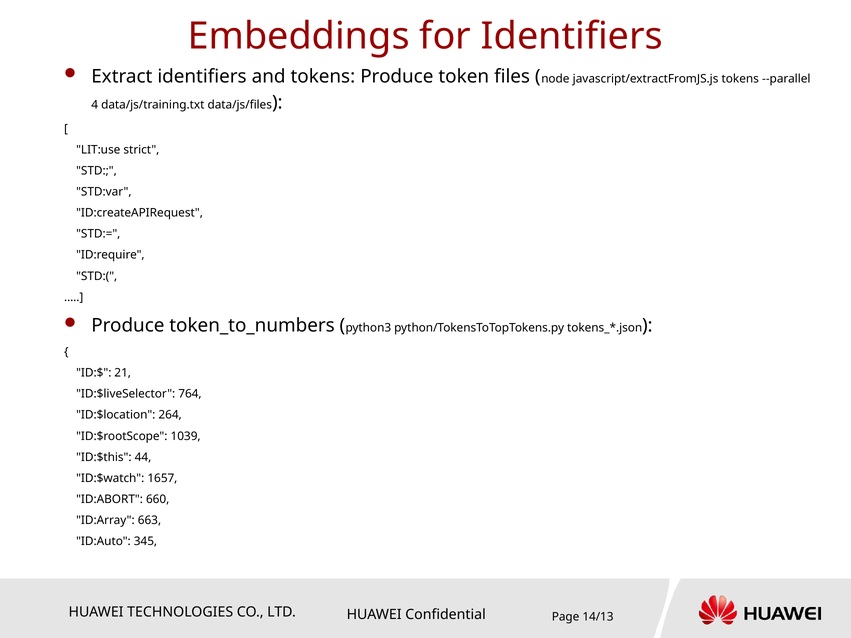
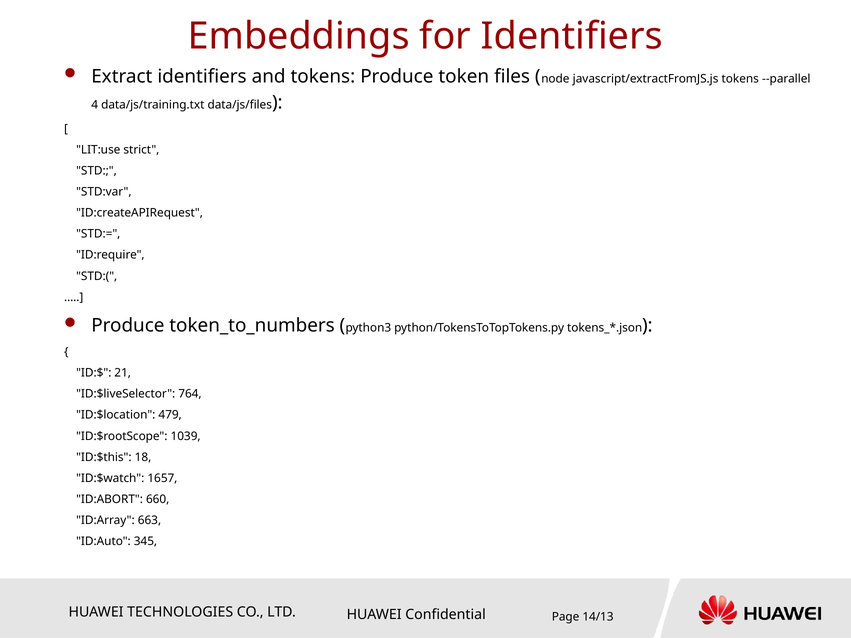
264: 264 -> 479
44: 44 -> 18
